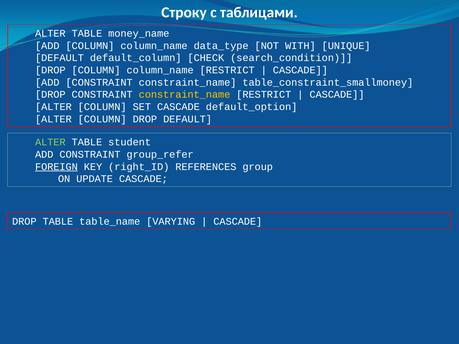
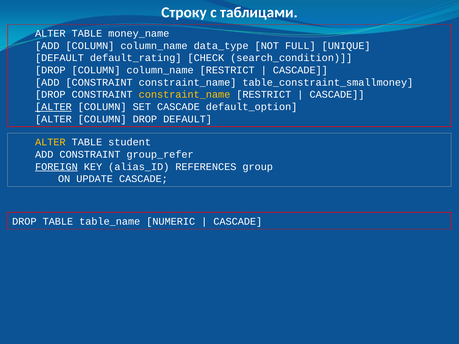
WITH: WITH -> FULL
default_column: default_column -> default_rating
ALTER at (53, 107) underline: none -> present
ALTER at (50, 142) colour: light green -> yellow
right_ID: right_ID -> alias_ID
VARYING: VARYING -> NUMERIC
